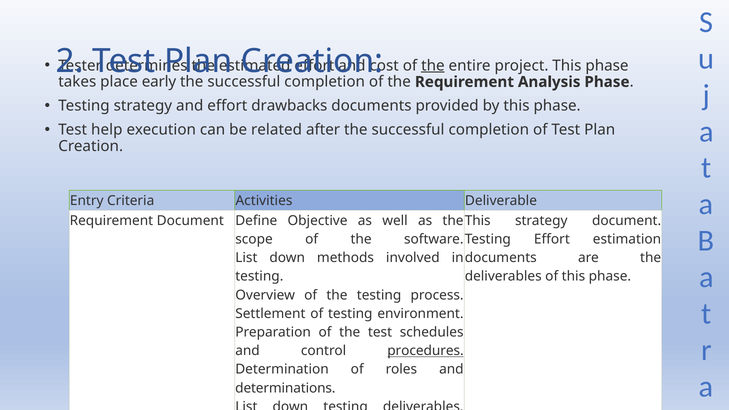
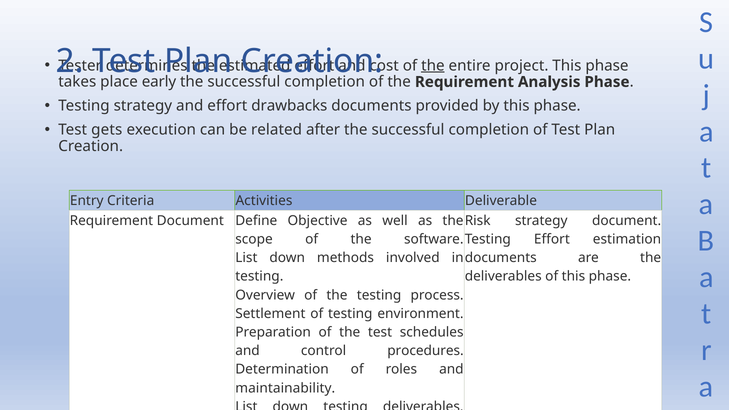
help: help -> gets
This at (478, 221): This -> Risk
procedures underline: present -> none
determinations: determinations -> maintainability
